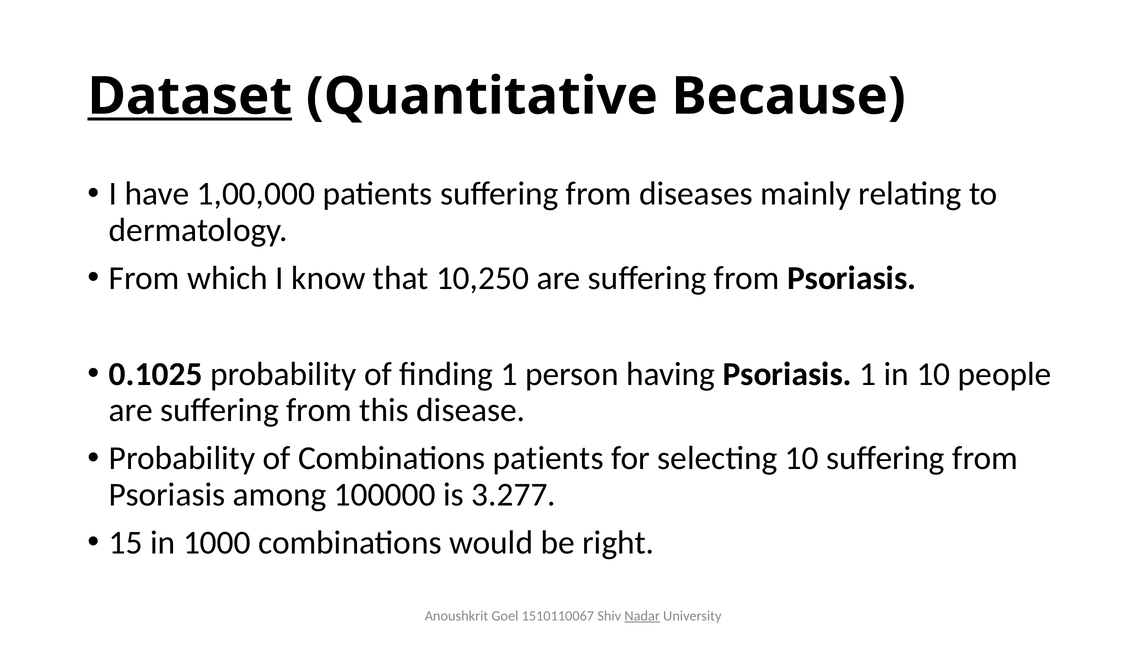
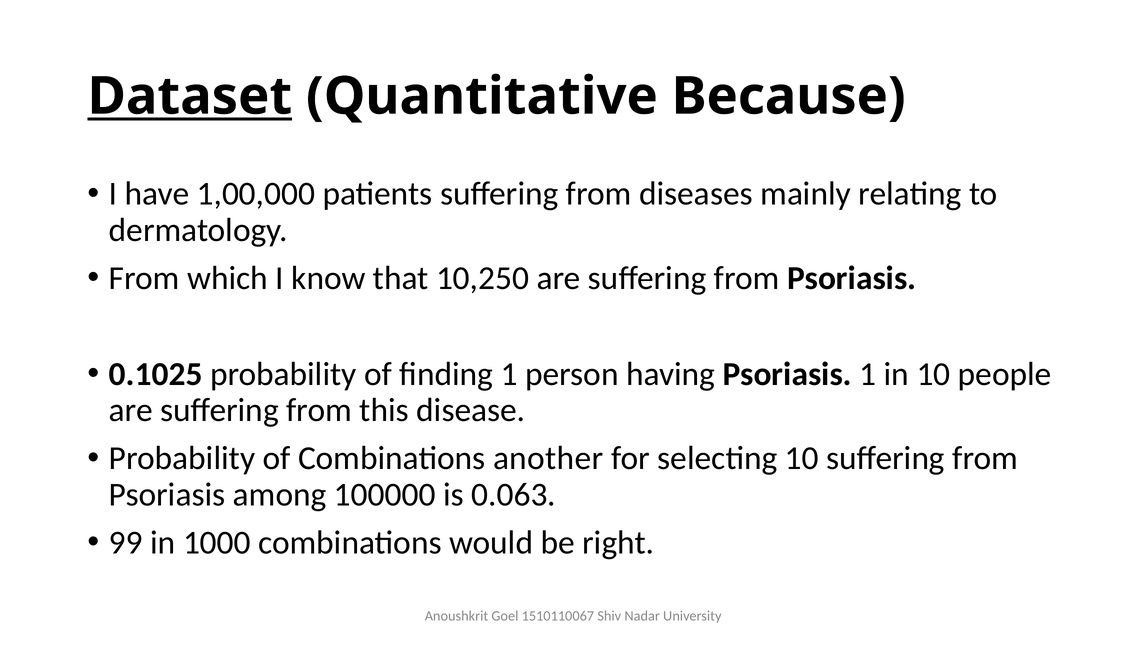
Combinations patients: patients -> another
3.277: 3.277 -> 0.063
15: 15 -> 99
Nadar underline: present -> none
